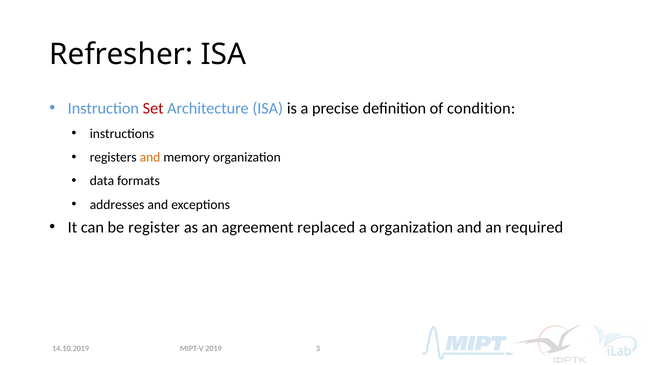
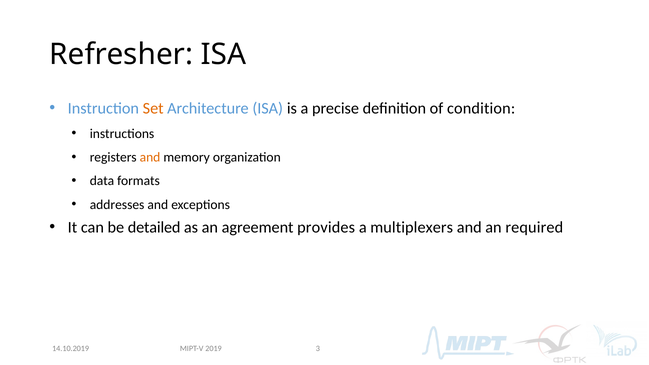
Set colour: red -> orange
register: register -> detailed
replaced: replaced -> provides
a organization: organization -> multiplexers
